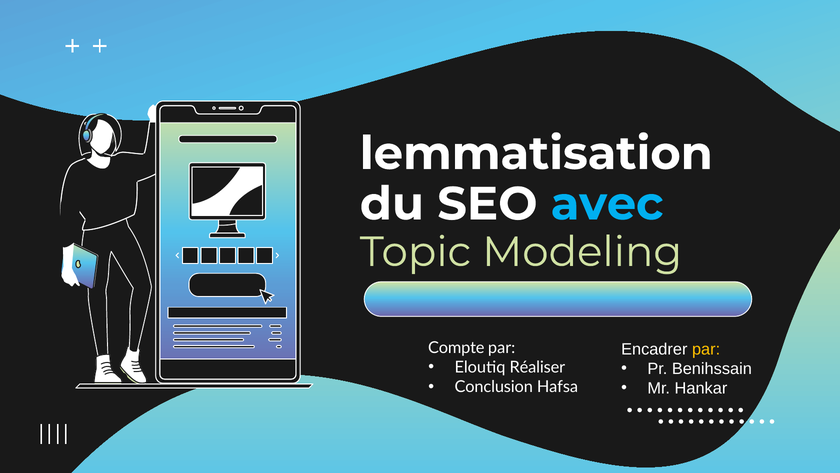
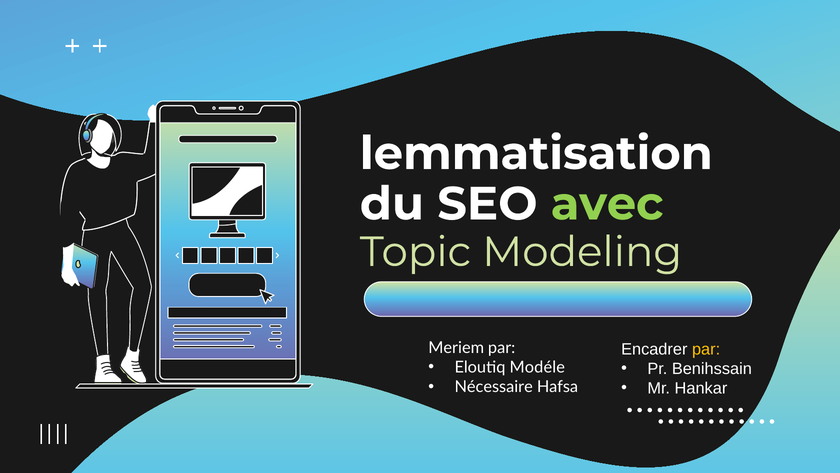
avec colour: light blue -> light green
Compte: Compte -> Meriem
Réaliser: Réaliser -> Modéle
Conclusion: Conclusion -> Nécessaire
